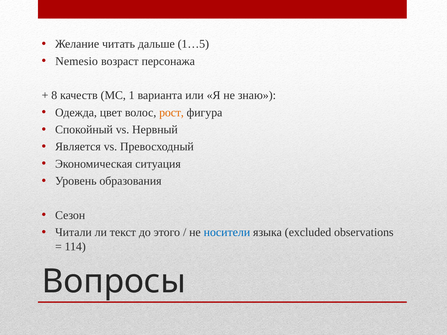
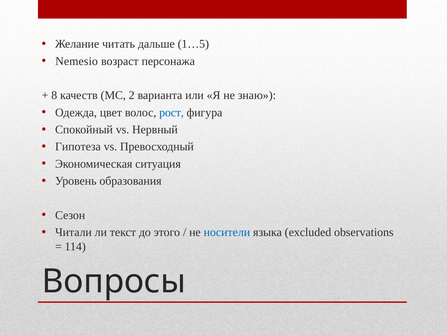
1: 1 -> 2
рост colour: orange -> blue
Является: Является -> Гипотеза
